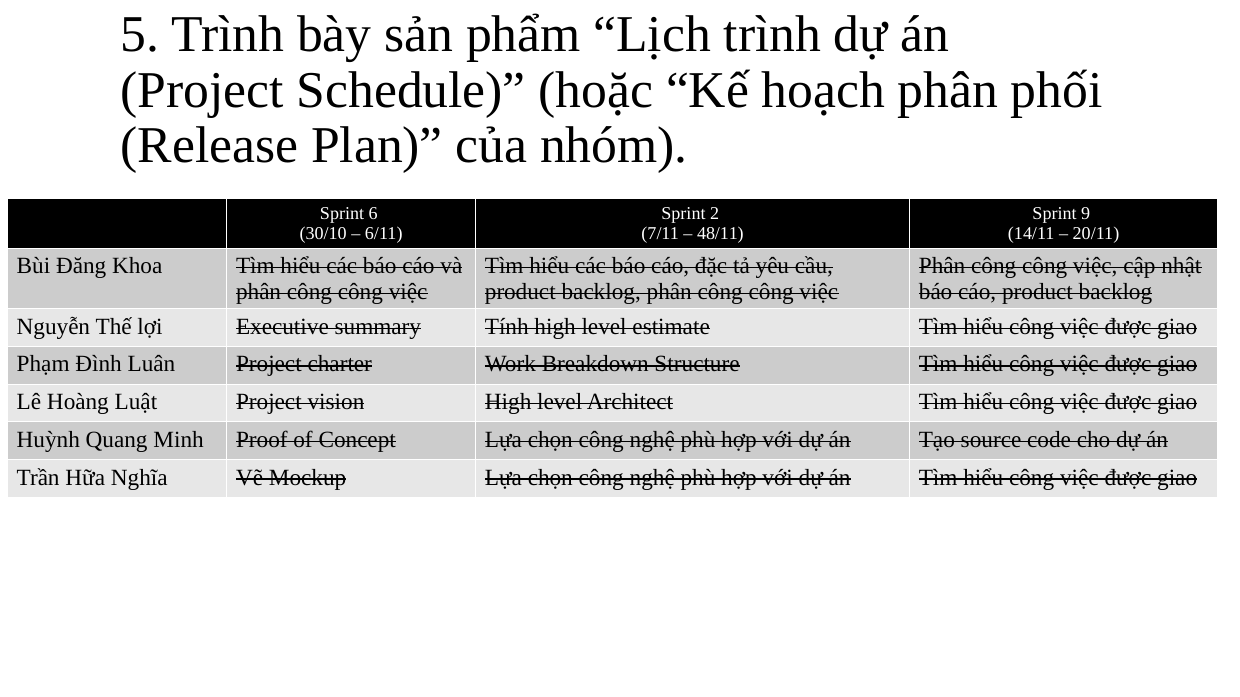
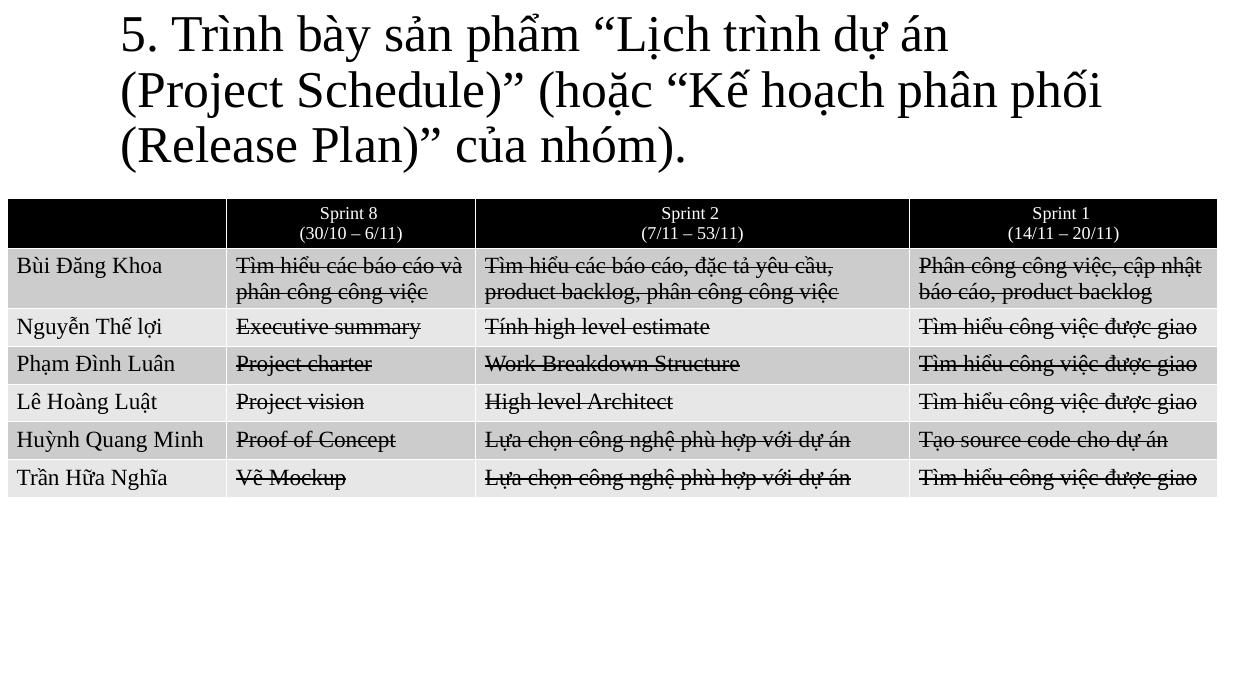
6: 6 -> 8
9: 9 -> 1
48/11: 48/11 -> 53/11
